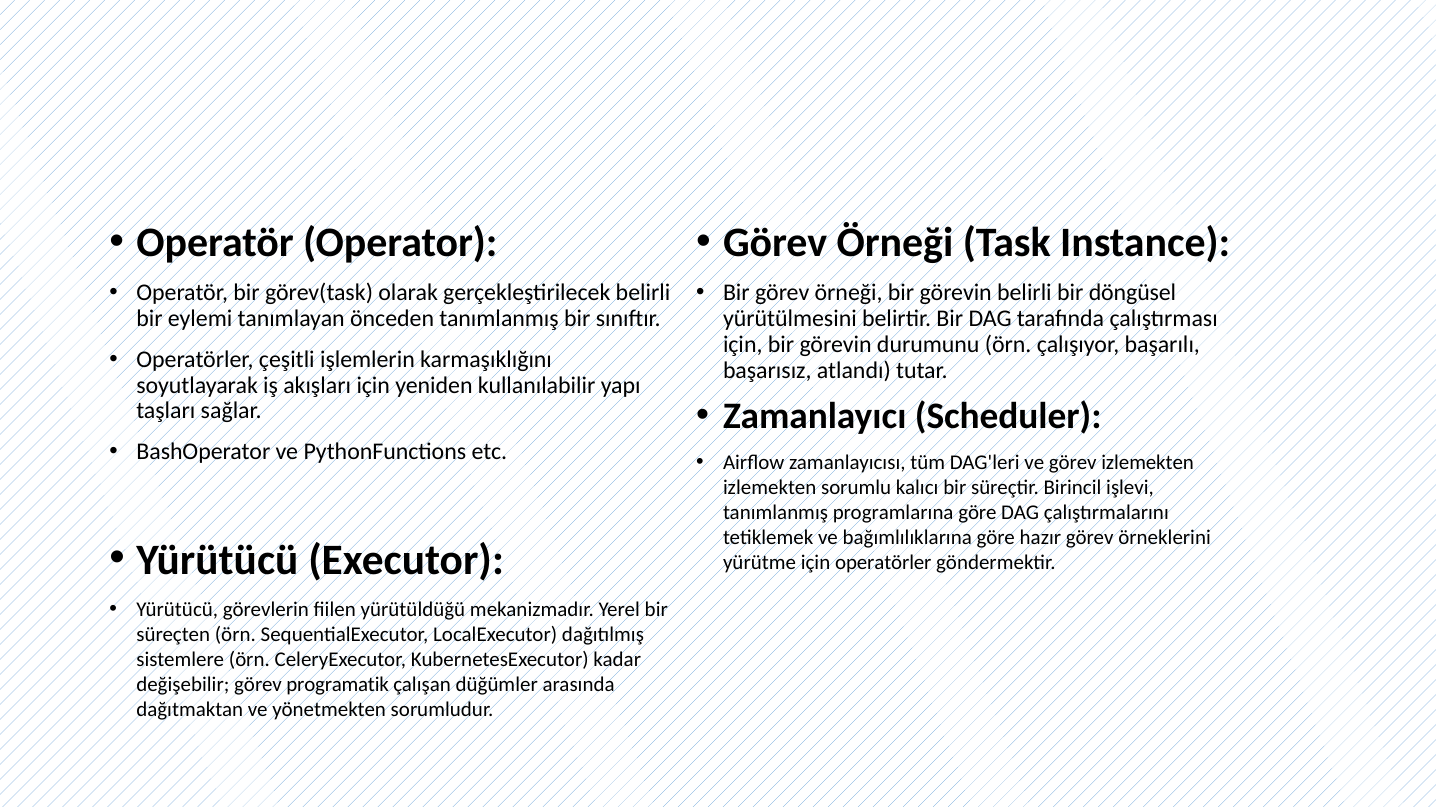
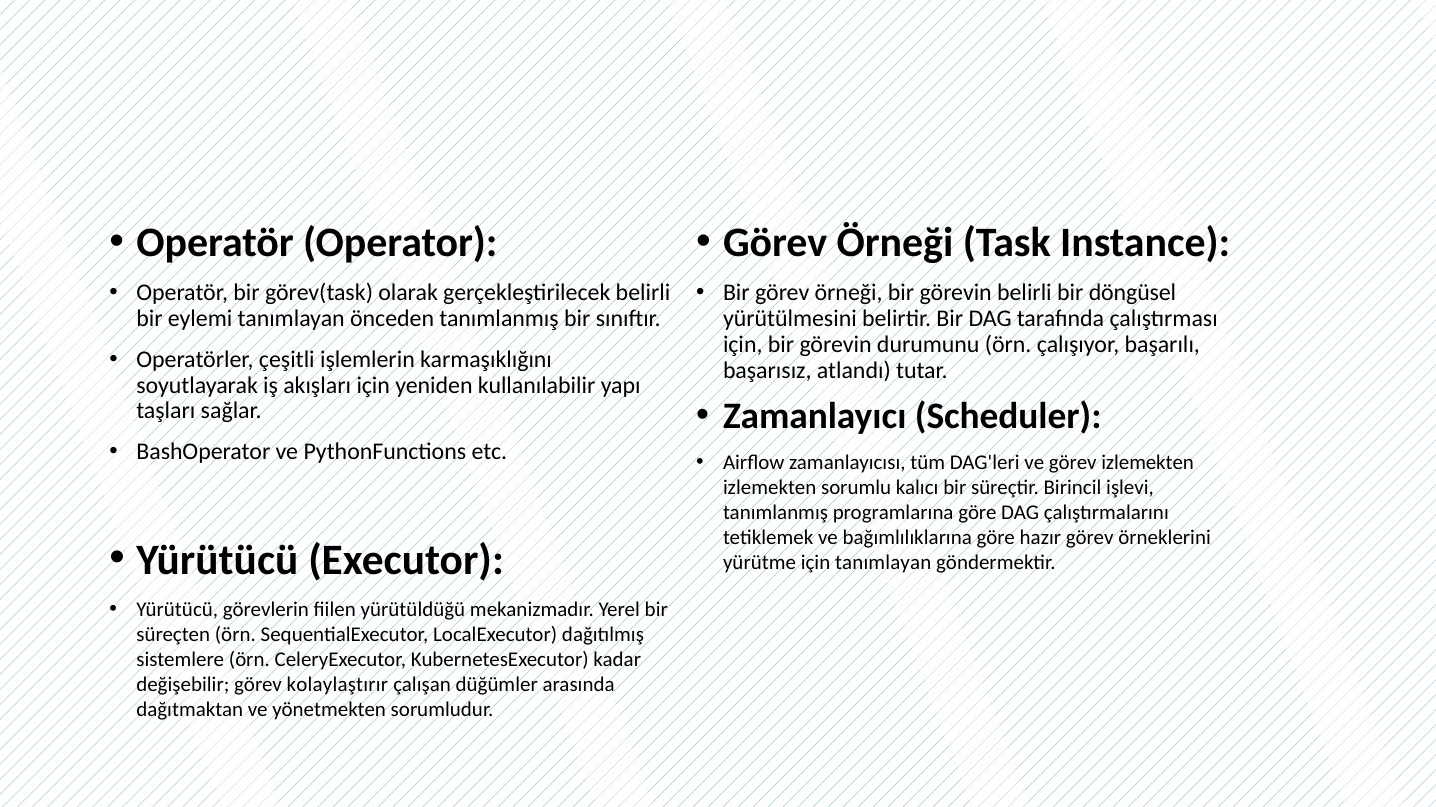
için operatörler: operatörler -> tanımlayan
programatik: programatik -> kolaylaştırır
